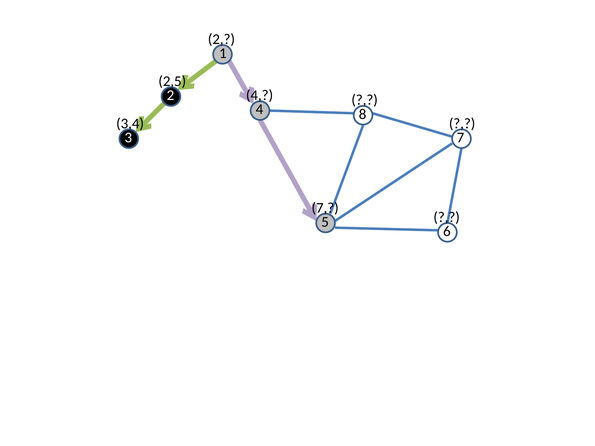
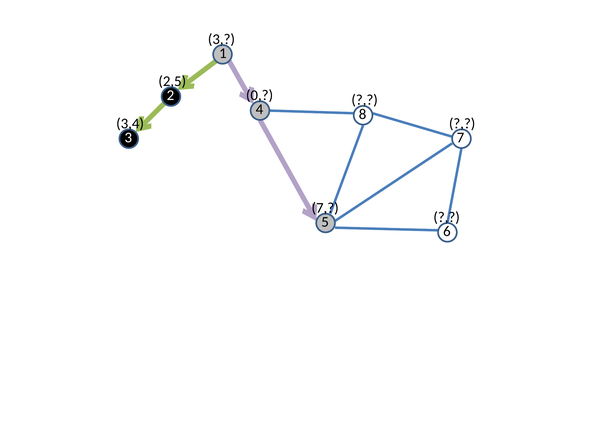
2 at (221, 39): 2 -> 3
4 at (260, 95): 4 -> 0
